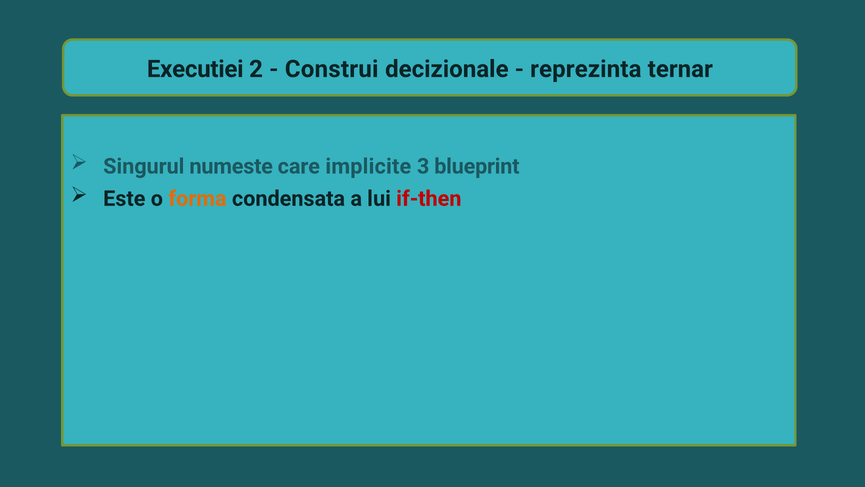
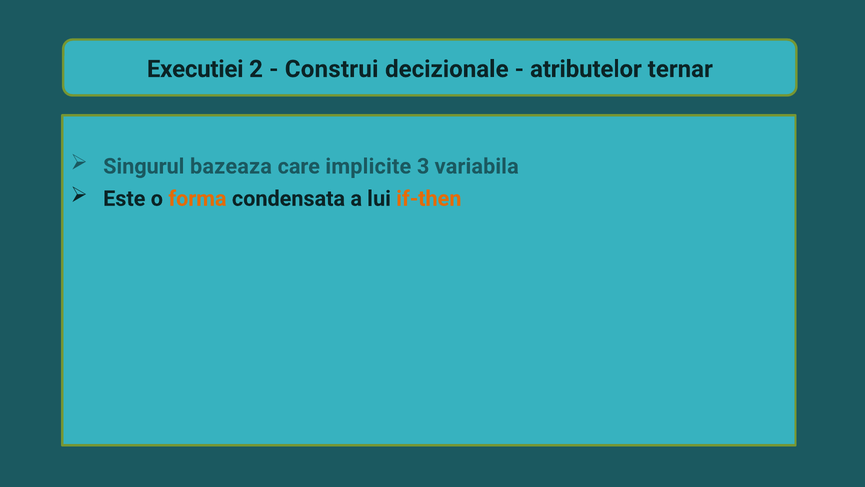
reprezinta: reprezinta -> atributelor
numeste: numeste -> bazeaza
blueprint: blueprint -> variabila
if-then colour: red -> orange
